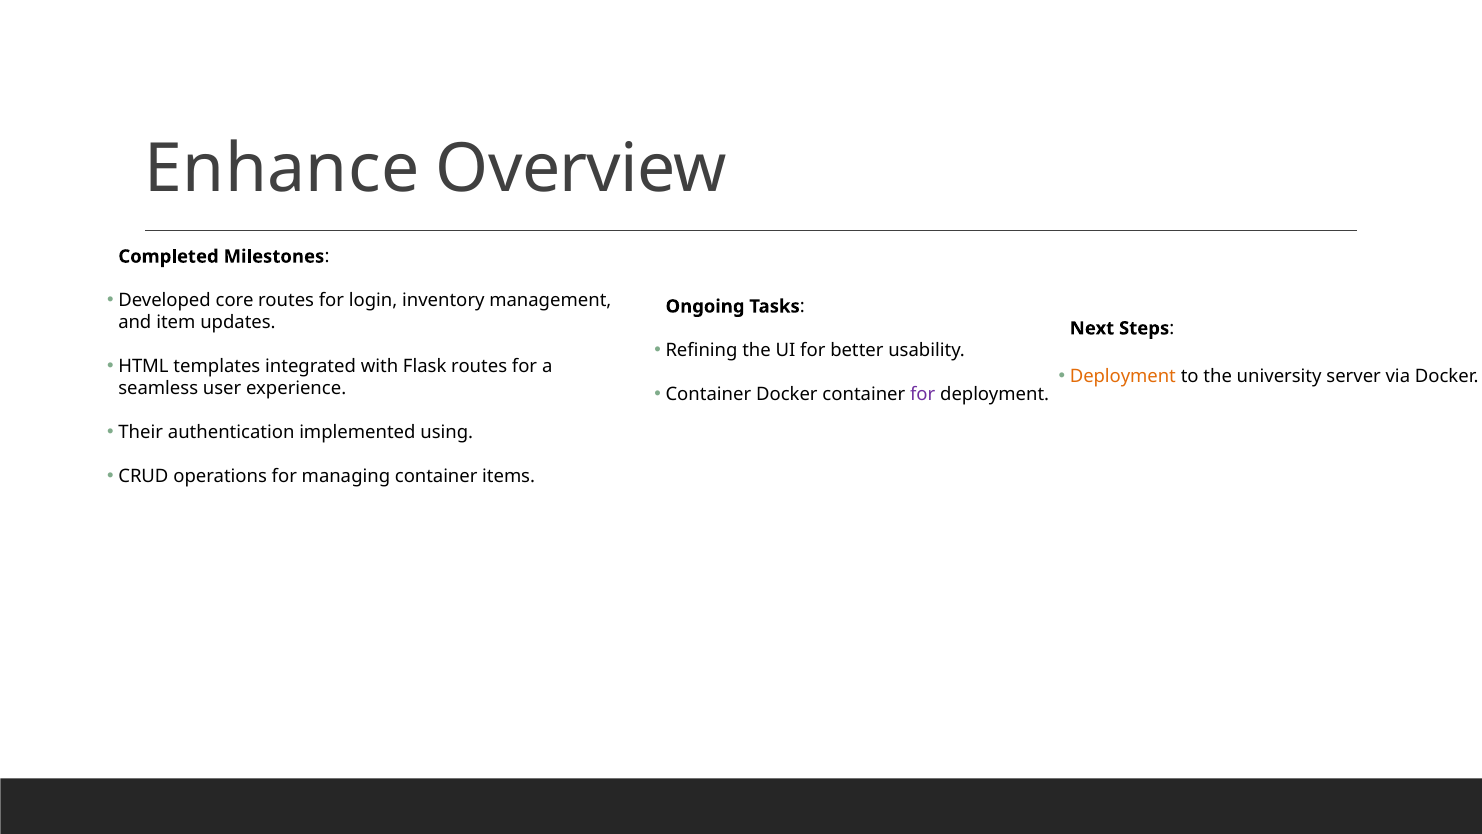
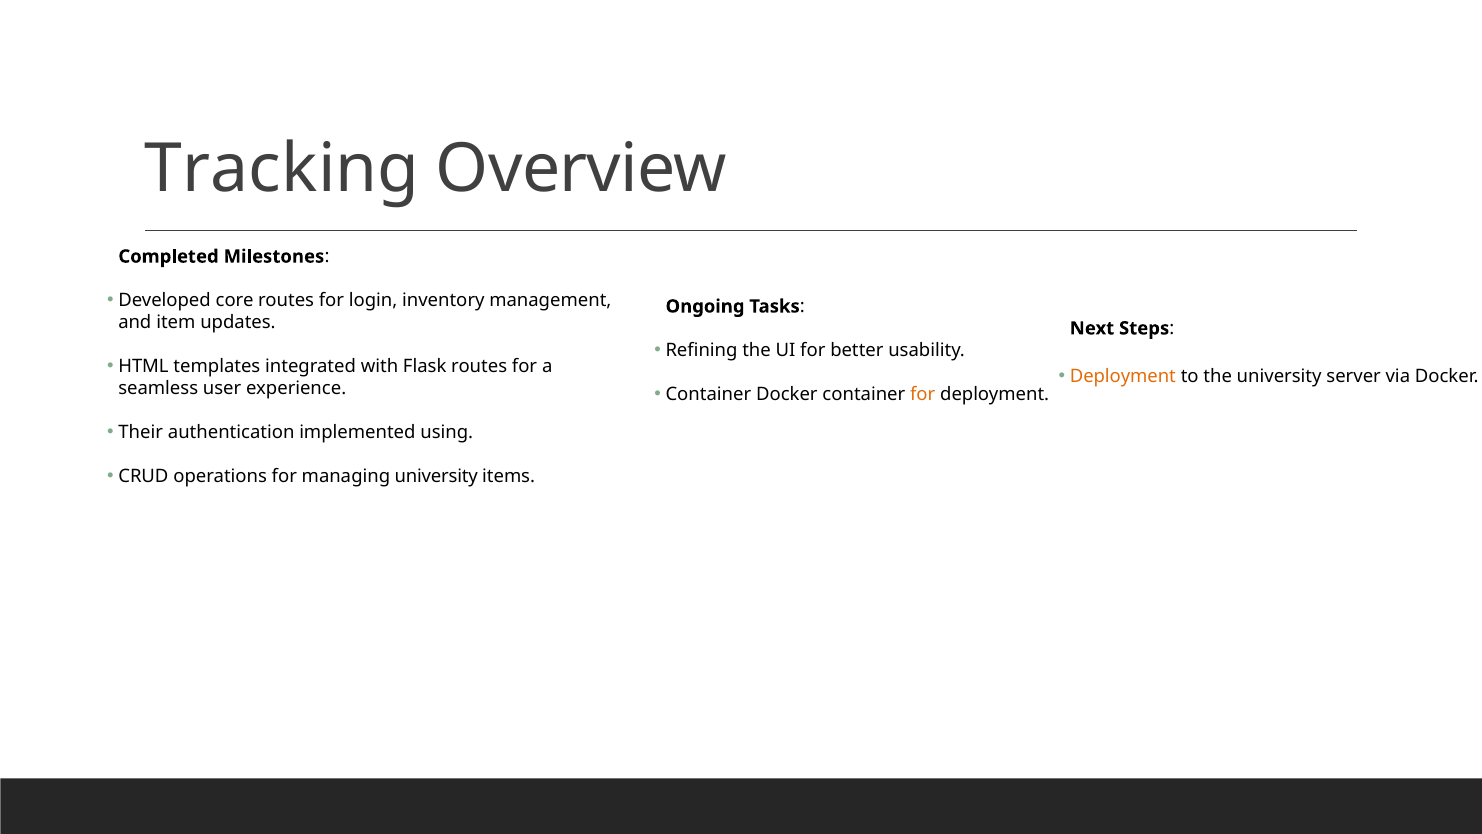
Enhance: Enhance -> Tracking
for at (923, 394) colour: purple -> orange
managing container: container -> university
